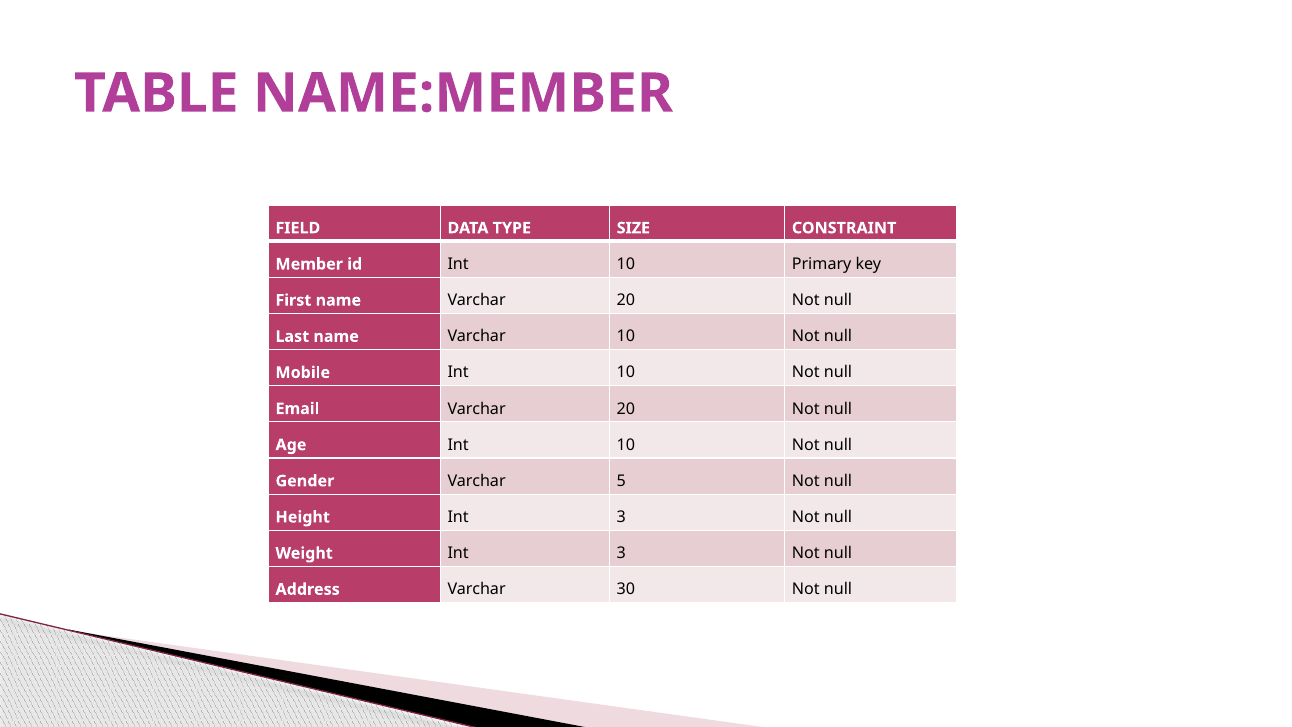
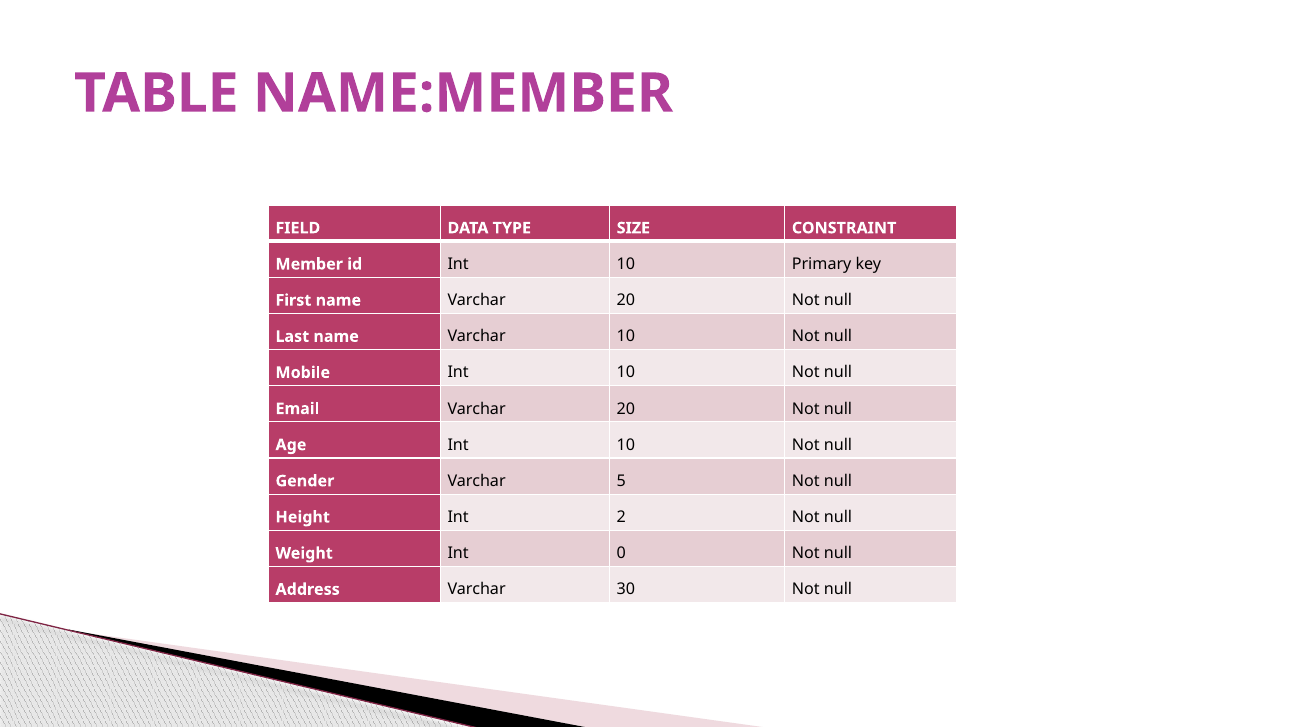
Height Int 3: 3 -> 2
Weight Int 3: 3 -> 0
